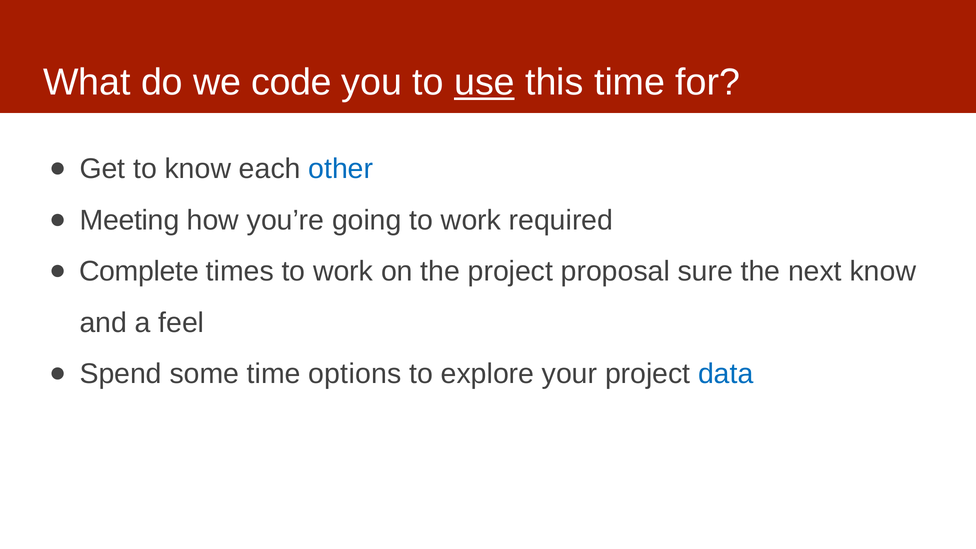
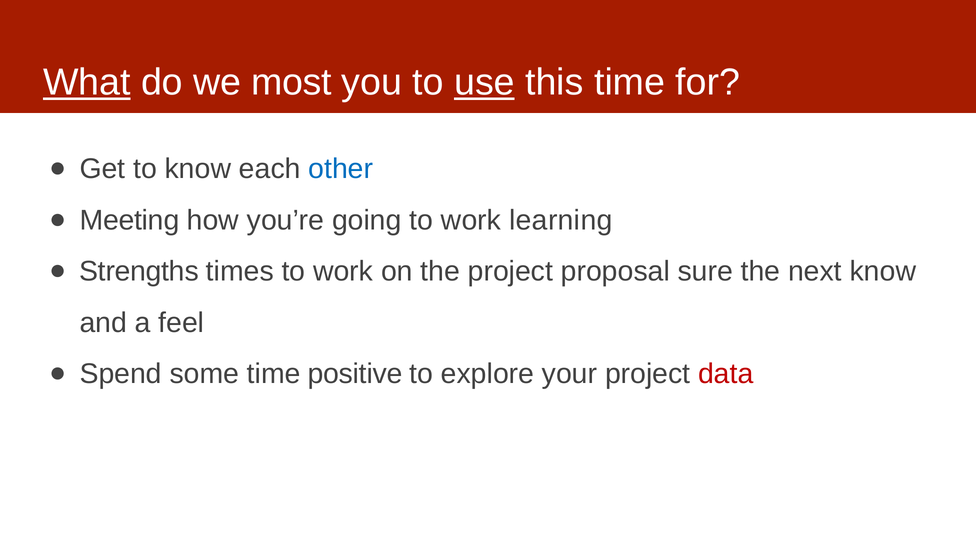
What underline: none -> present
code: code -> most
required: required -> learning
Complete: Complete -> Strengths
options: options -> positive
data colour: blue -> red
